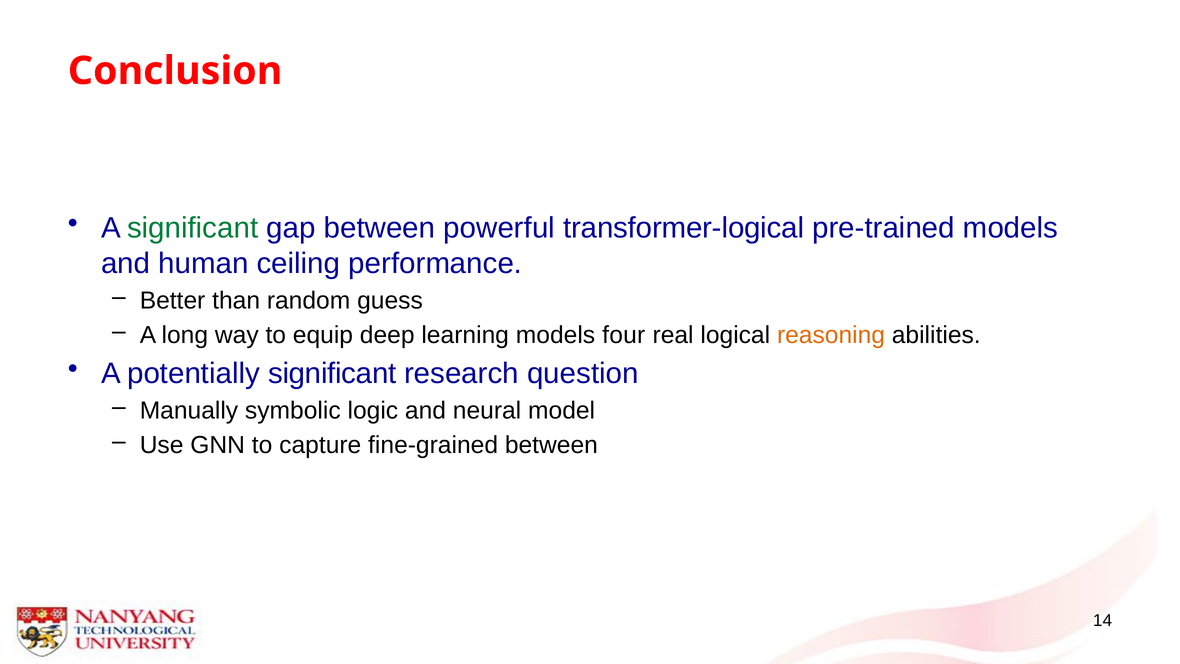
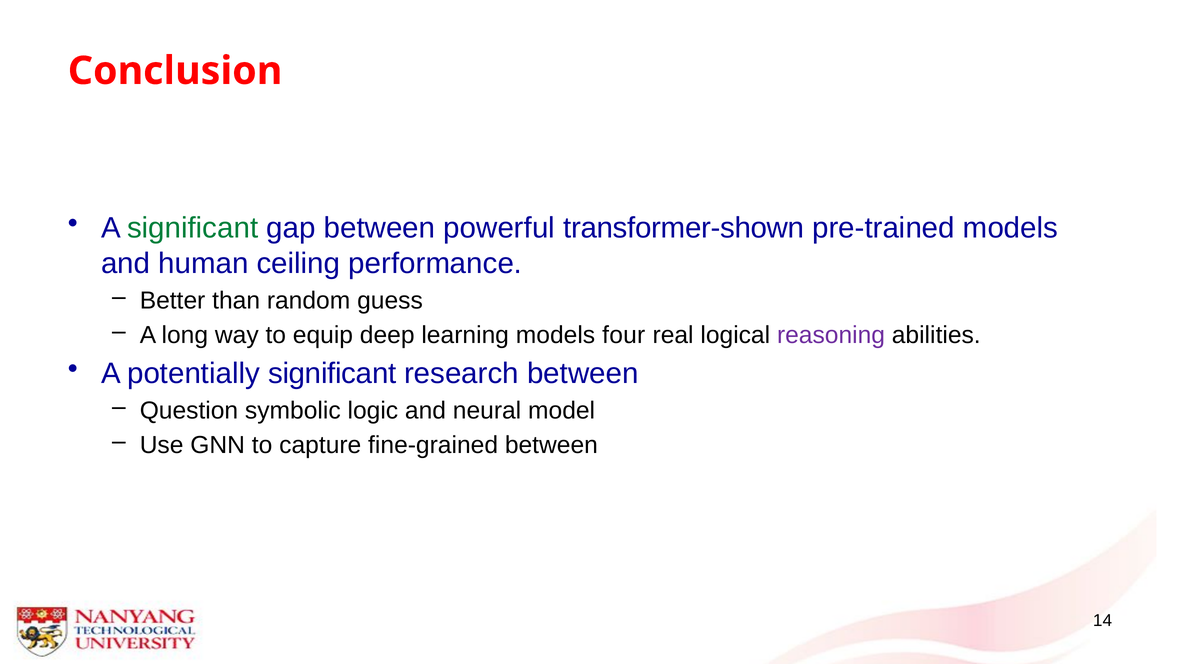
transformer-logical: transformer-logical -> transformer-shown
reasoning colour: orange -> purple
research question: question -> between
Manually: Manually -> Question
